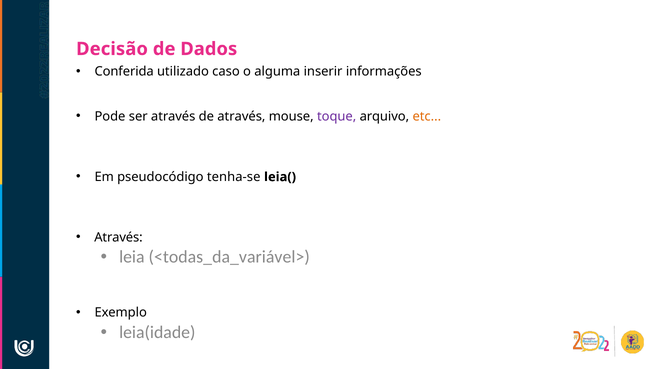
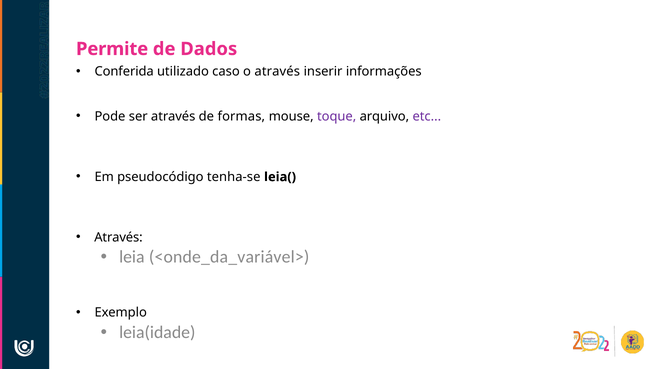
Decisão: Decisão -> Permite
o alguma: alguma -> através
de através: através -> formas
etc colour: orange -> purple
<todas_da_variável>: <todas_da_variável> -> <onde_da_variável>
